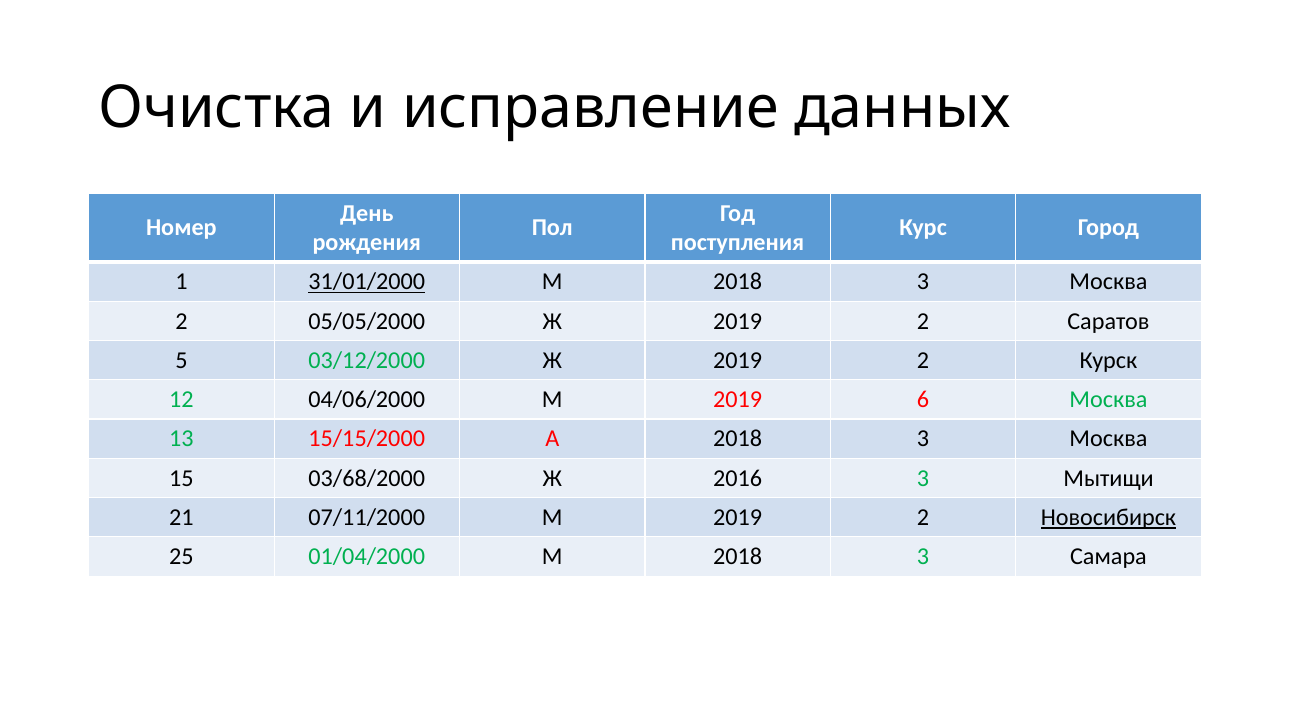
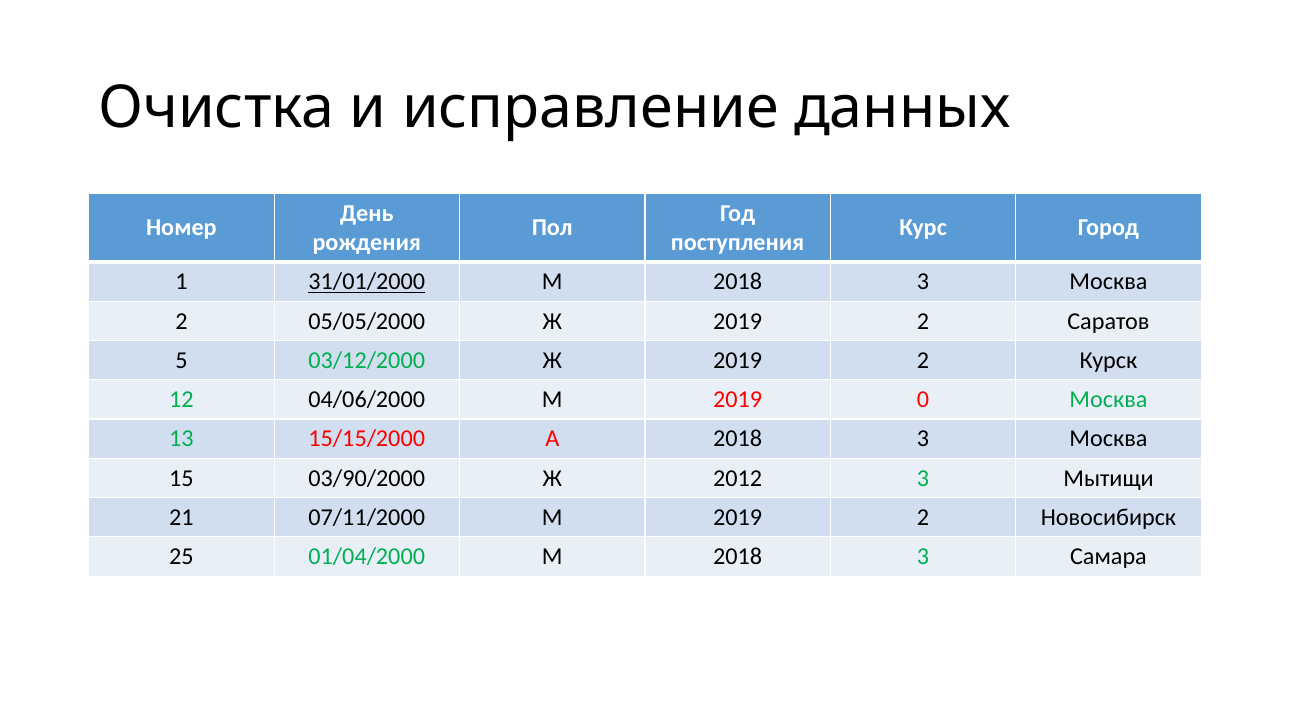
6: 6 -> 0
03/68/2000: 03/68/2000 -> 03/90/2000
2016: 2016 -> 2012
Новосибирск underline: present -> none
